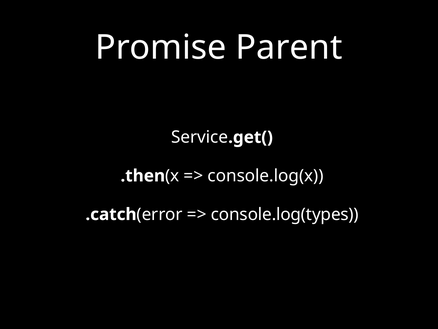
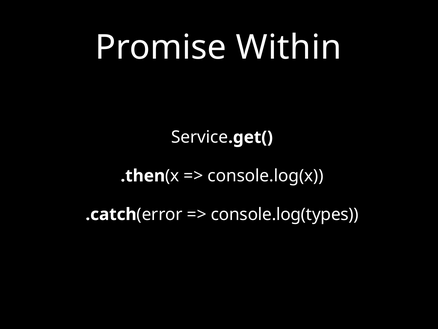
Parent: Parent -> Within
